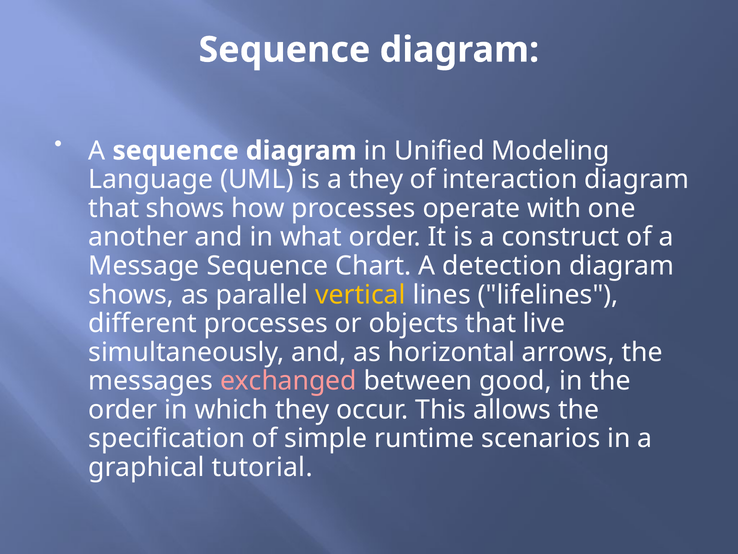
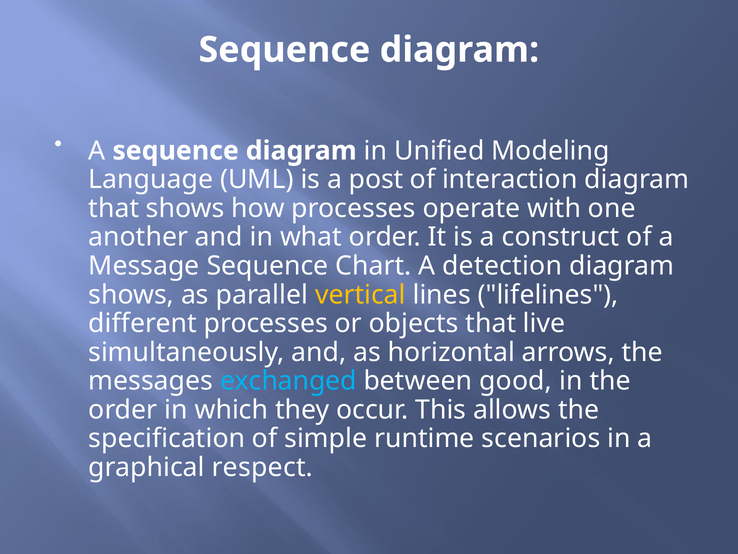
a they: they -> post
exchanged colour: pink -> light blue
tutorial: tutorial -> respect
